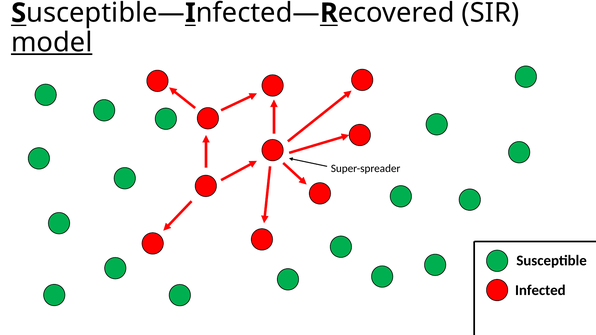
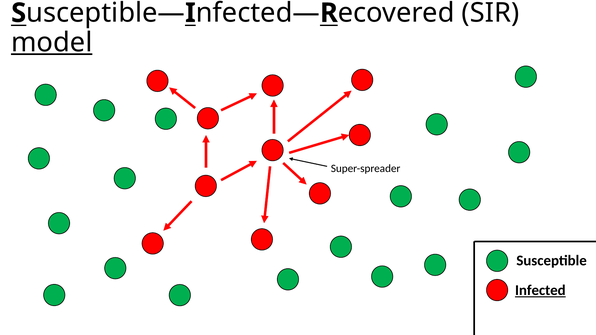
Infected underline: none -> present
